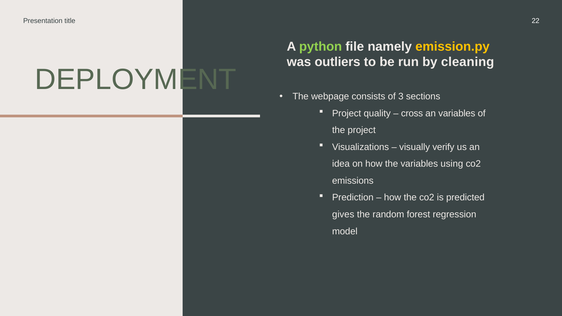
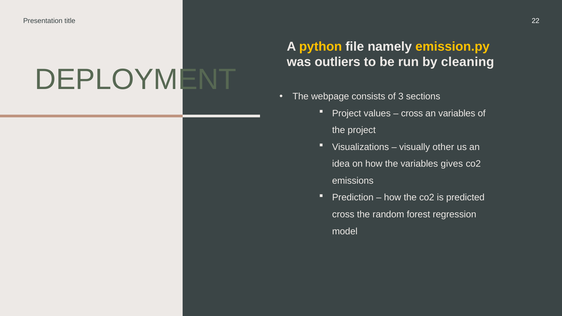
python colour: light green -> yellow
quality: quality -> values
verify: verify -> other
using: using -> gives
gives at (343, 214): gives -> cross
